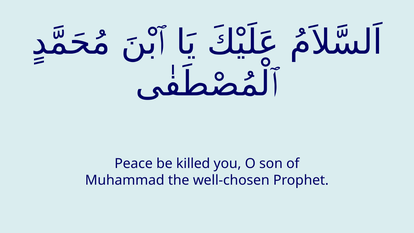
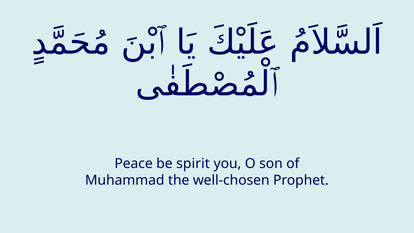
killed: killed -> spirit
